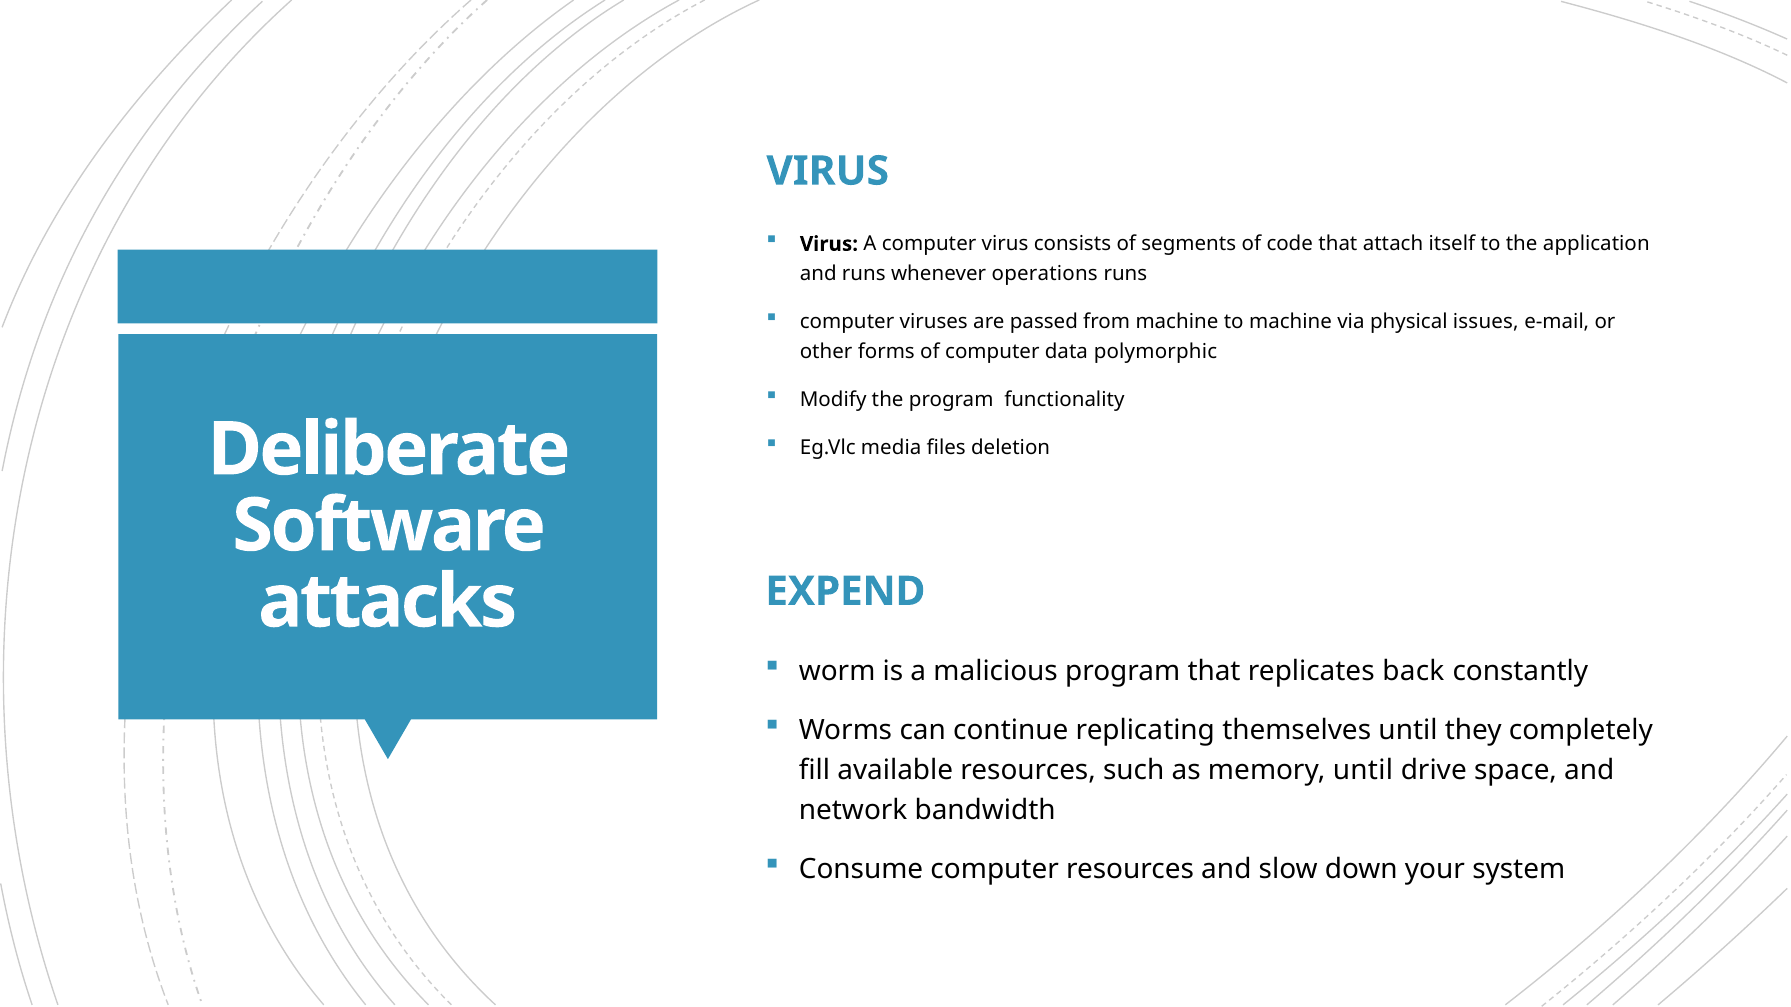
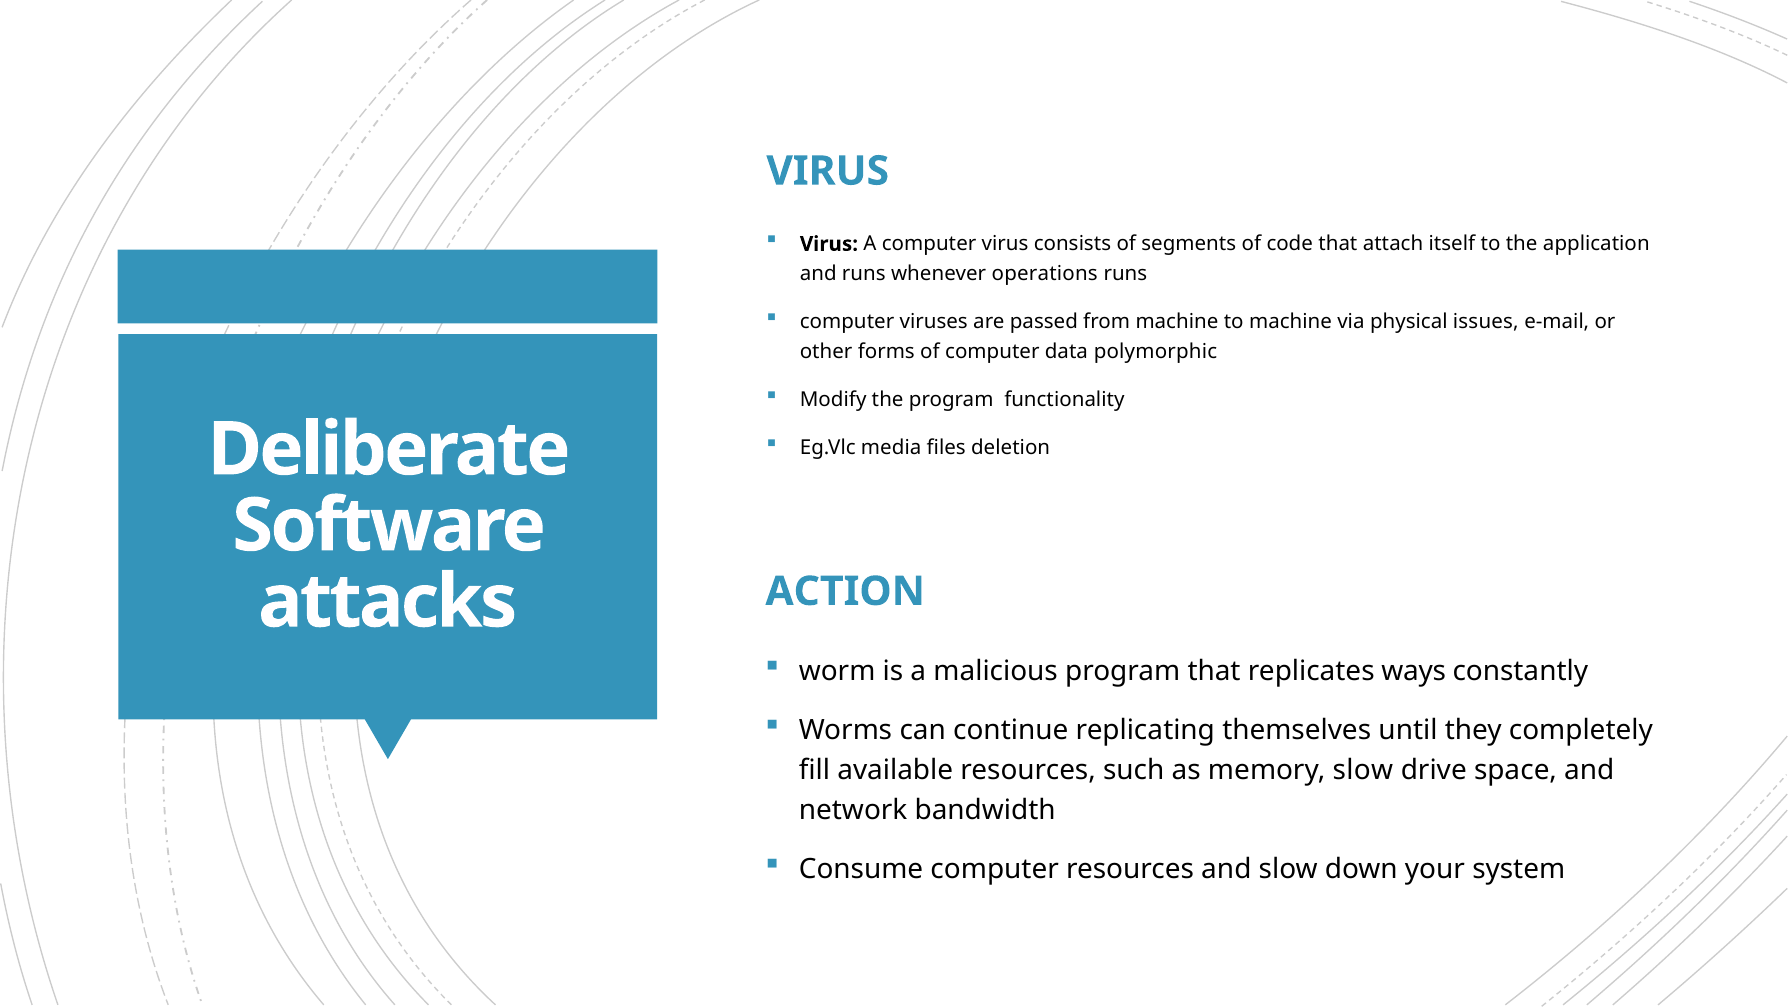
EXPEND: EXPEND -> ACTION
back: back -> ways
memory until: until -> slow
